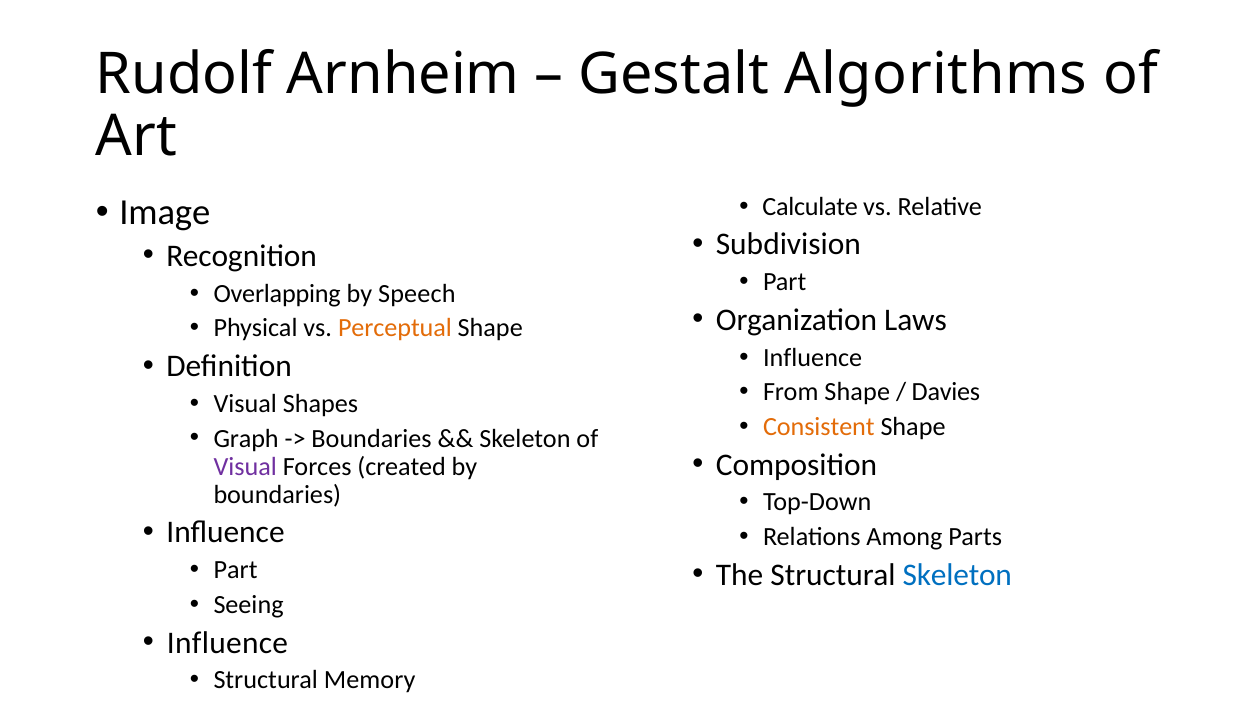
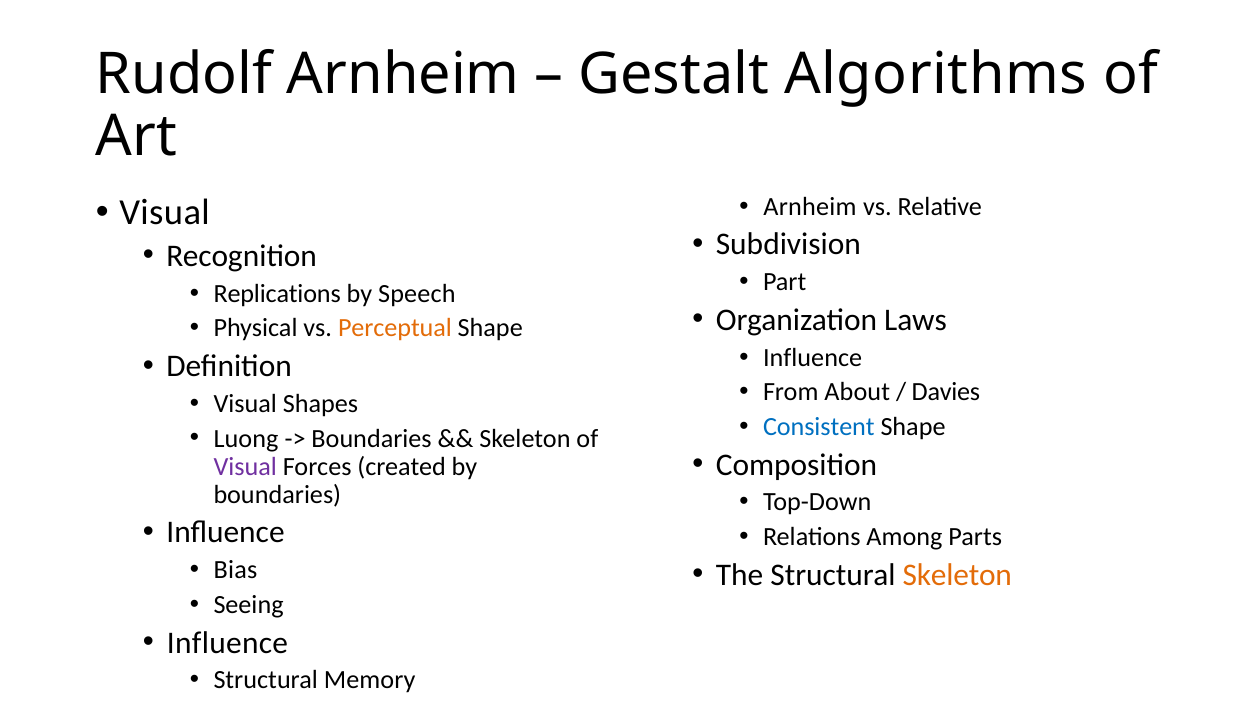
Calculate at (810, 207): Calculate -> Arnheim
Image at (165, 212): Image -> Visual
Overlapping: Overlapping -> Replications
From Shape: Shape -> About
Consistent colour: orange -> blue
Graph: Graph -> Luong
Part at (236, 570): Part -> Bias
Skeleton at (957, 574) colour: blue -> orange
